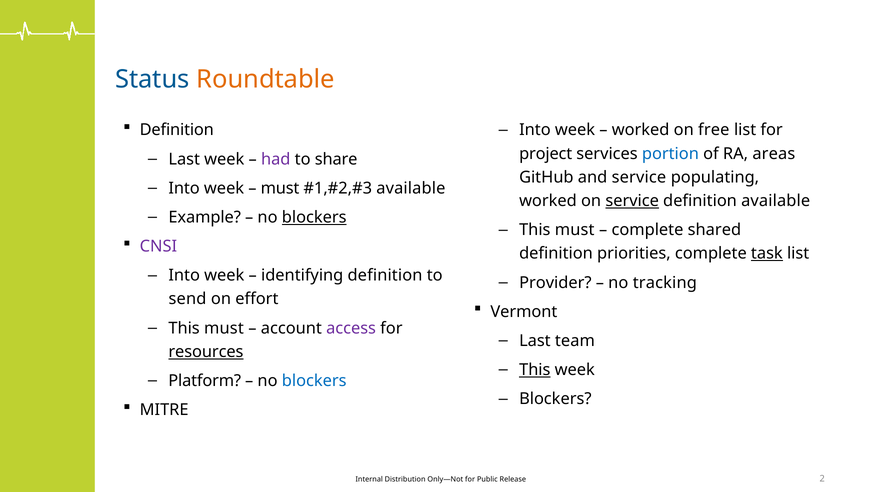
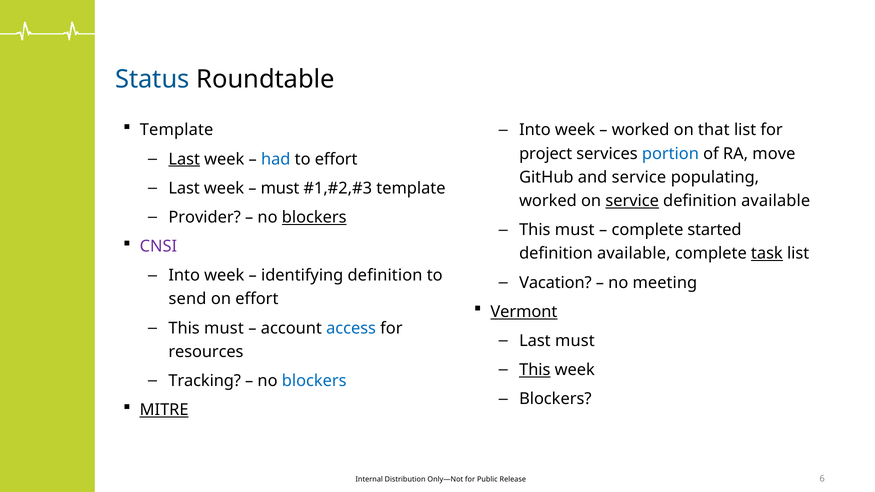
Roundtable colour: orange -> black
Definition at (177, 130): Definition -> Template
free: free -> that
areas: areas -> move
Last at (184, 159) underline: none -> present
had colour: purple -> blue
to share: share -> effort
Into at (184, 188): Into -> Last
available at (411, 188): available -> template
Example: Example -> Provider
shared: shared -> started
priorities at (634, 254): priorities -> available
Provider: Provider -> Vacation
tracking: tracking -> meeting
Vermont underline: none -> present
access colour: purple -> blue
Last team: team -> must
resources underline: present -> none
Platform: Platform -> Tracking
MITRE underline: none -> present
2: 2 -> 6
